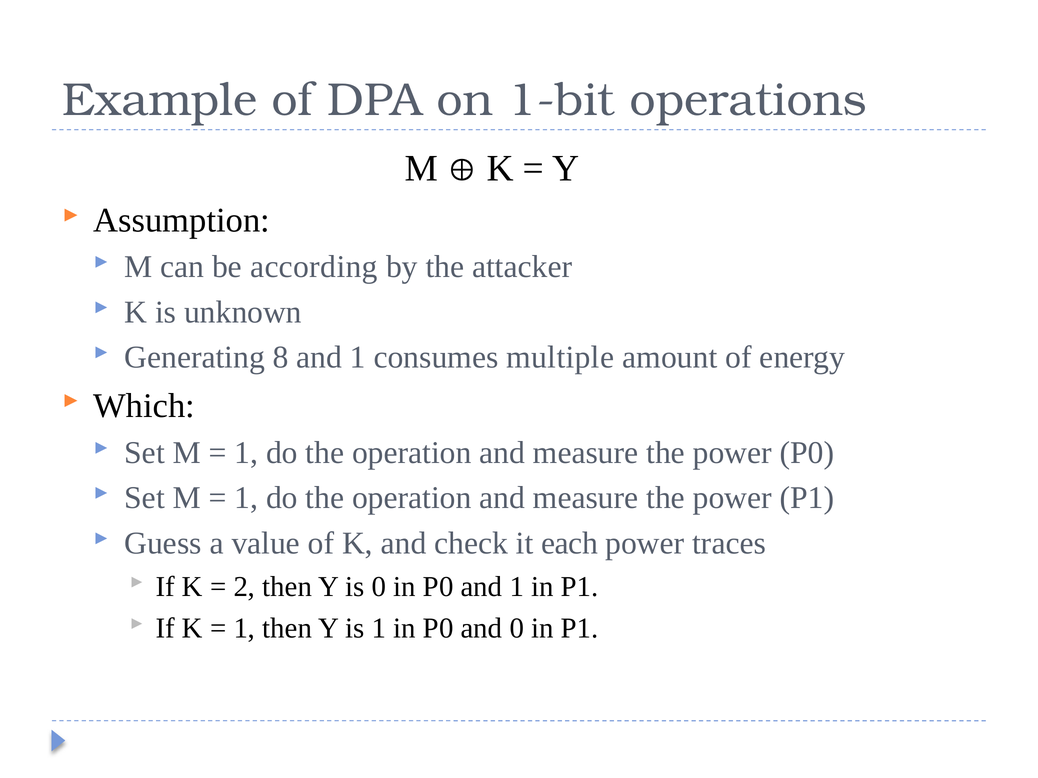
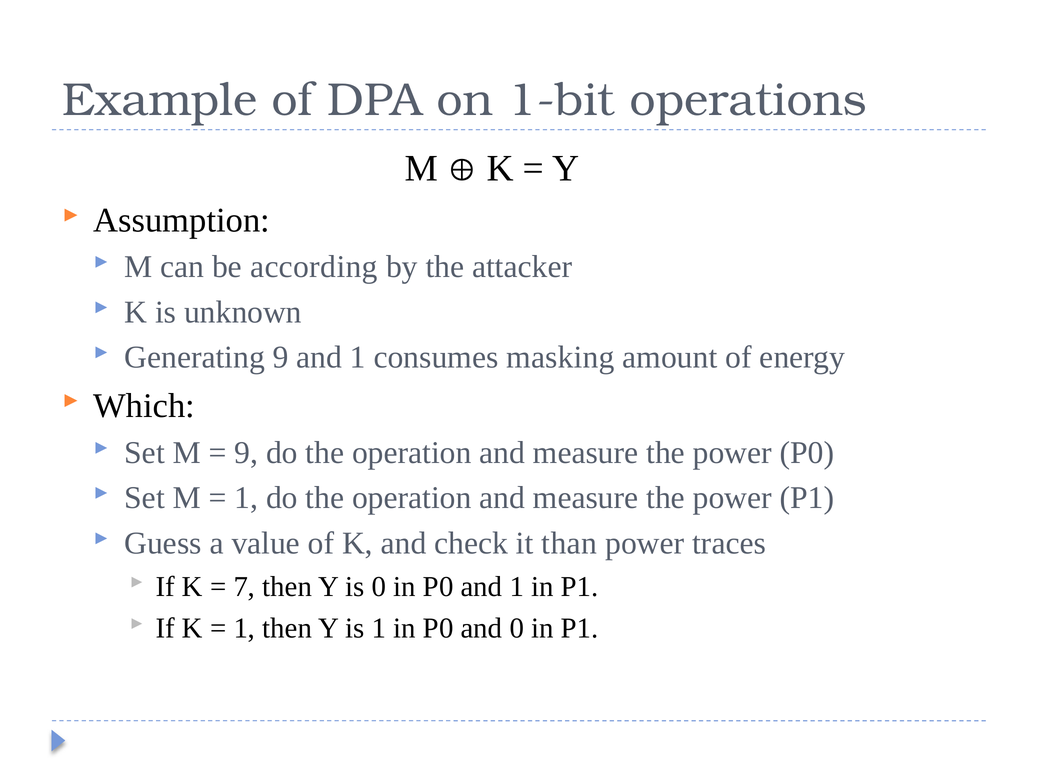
Generating 8: 8 -> 9
multiple: multiple -> masking
1 at (246, 453): 1 -> 9
each: each -> than
2: 2 -> 7
